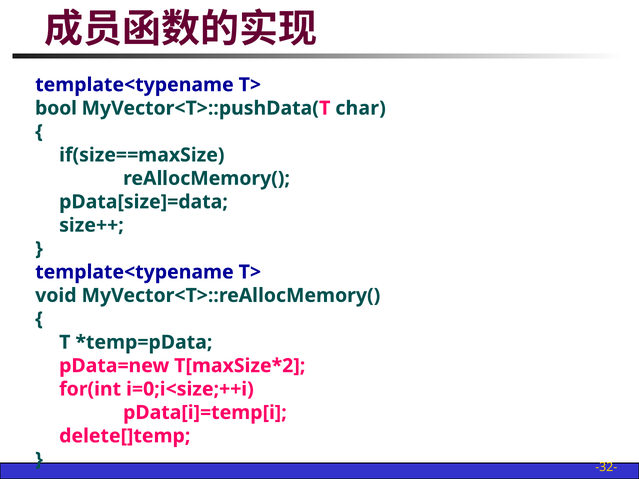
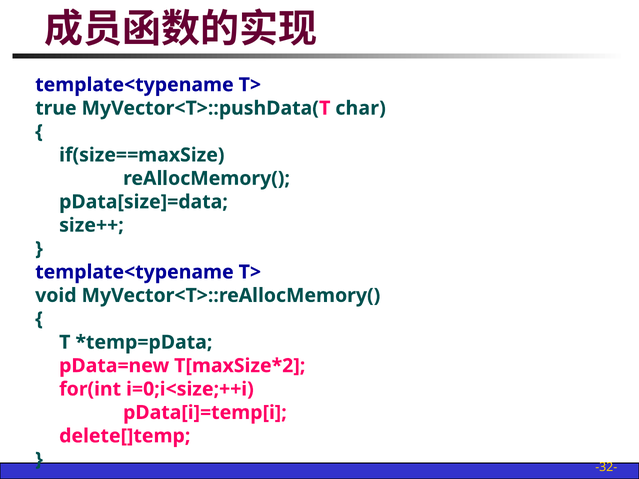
bool: bool -> true
